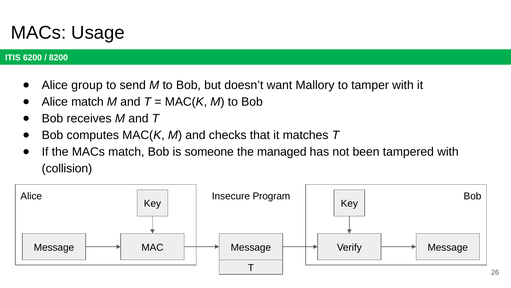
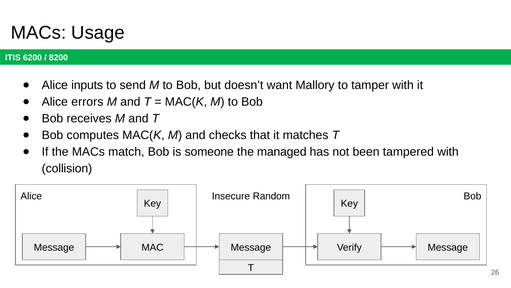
group: group -> inputs
Alice match: match -> errors
Program: Program -> Random
